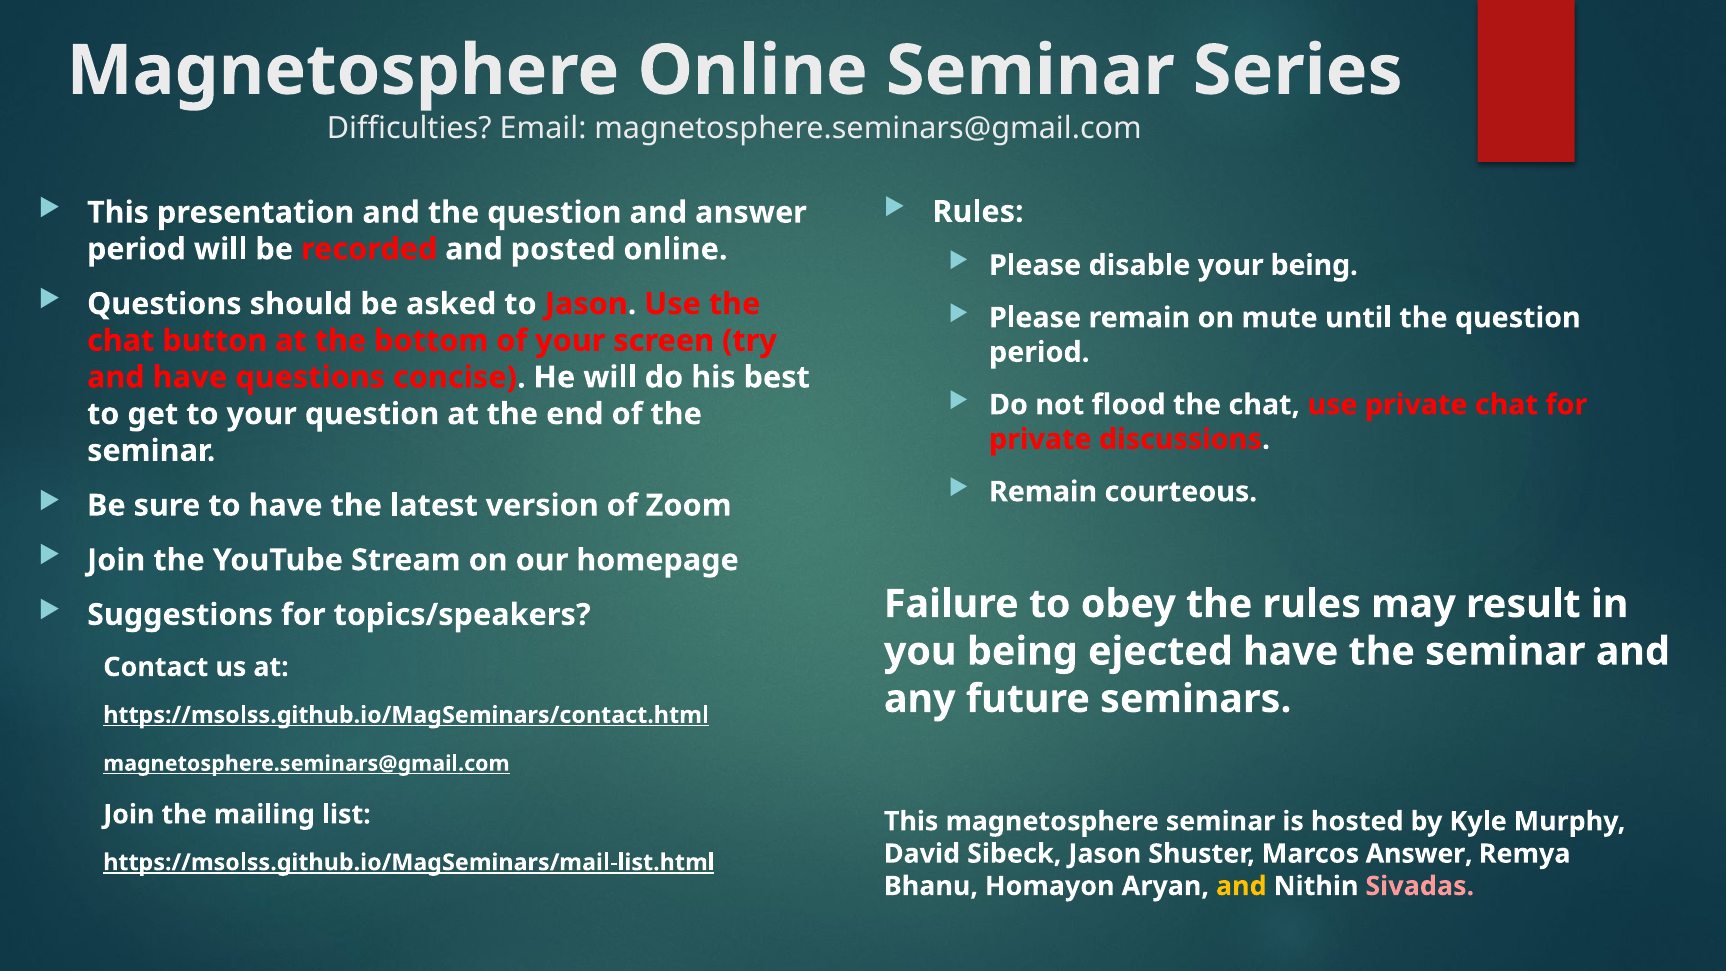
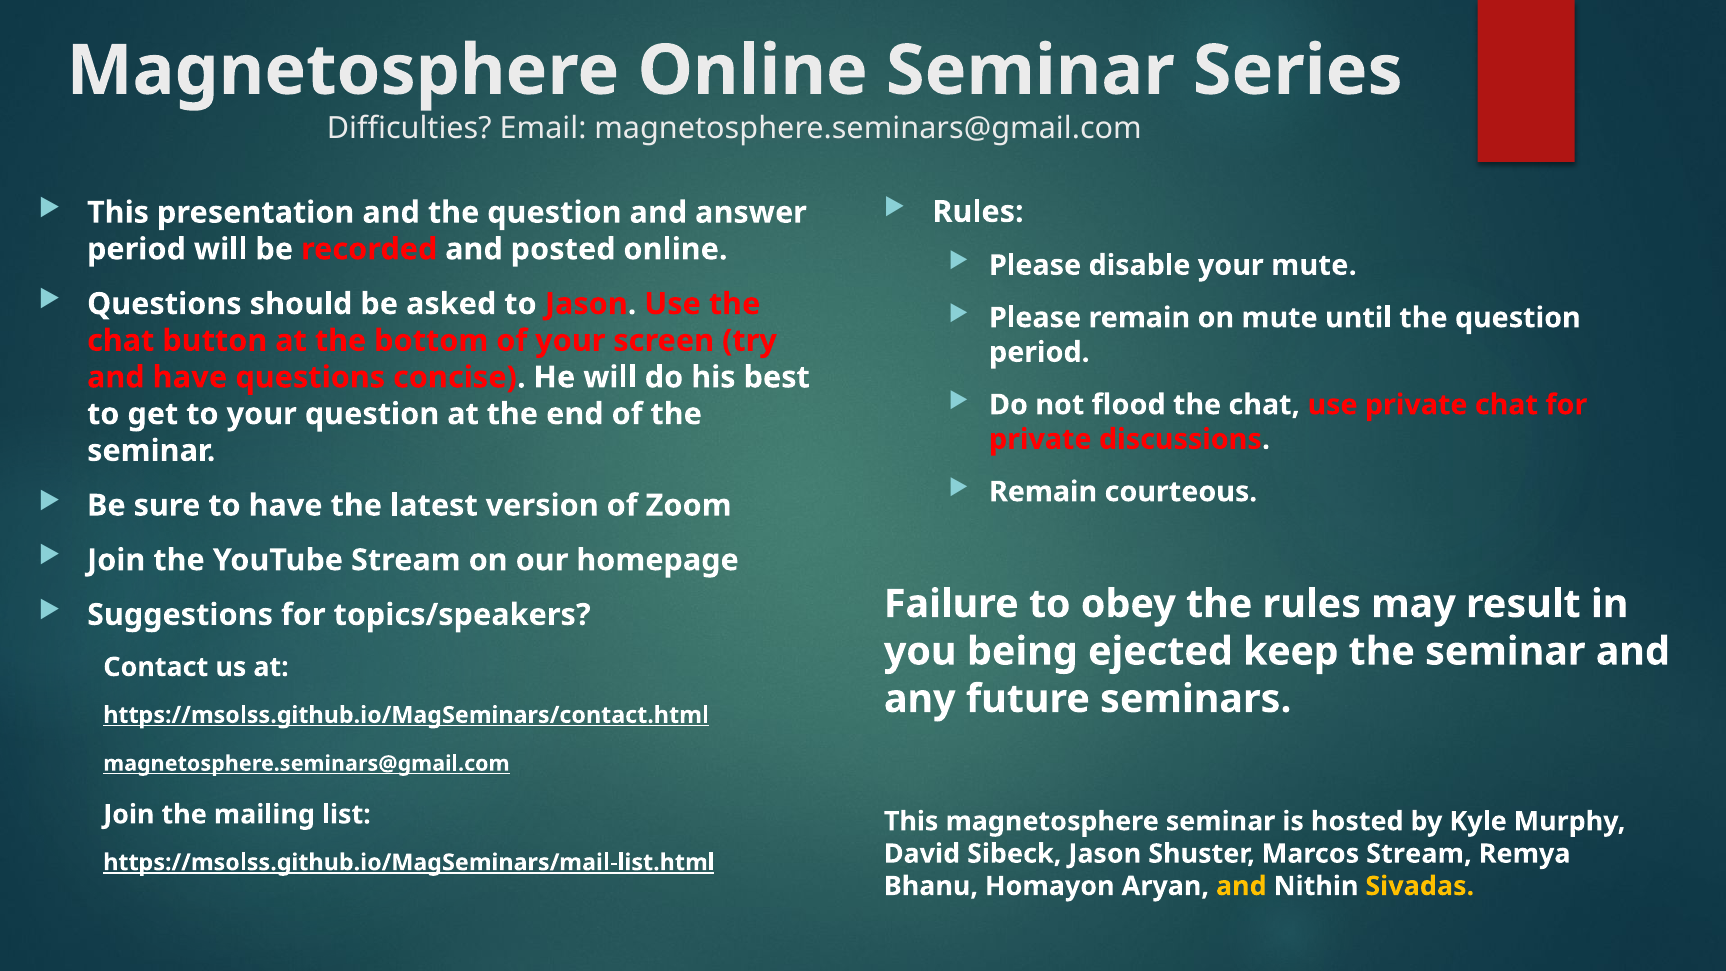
your being: being -> mute
ejected have: have -> keep
Marcos Answer: Answer -> Stream
Sivadas colour: pink -> yellow
